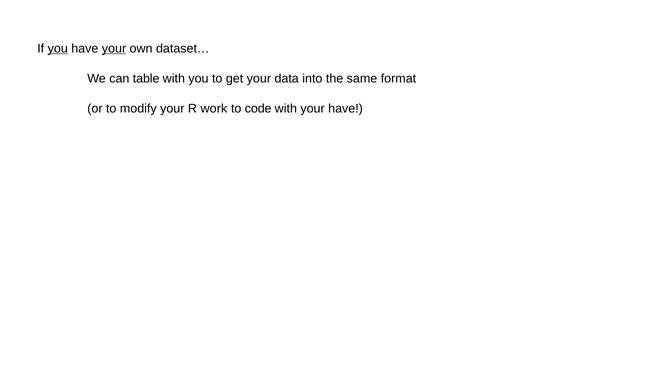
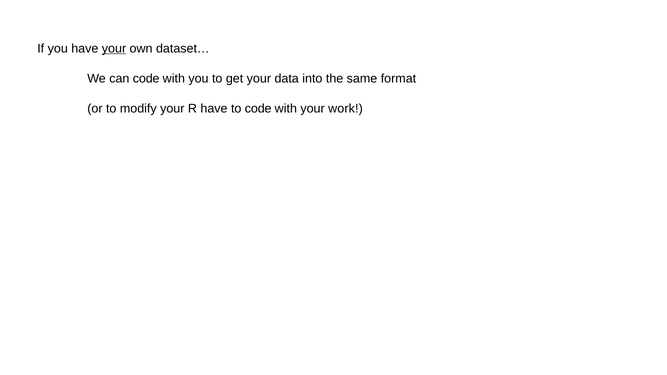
you at (58, 49) underline: present -> none
can table: table -> code
R work: work -> have
your have: have -> work
